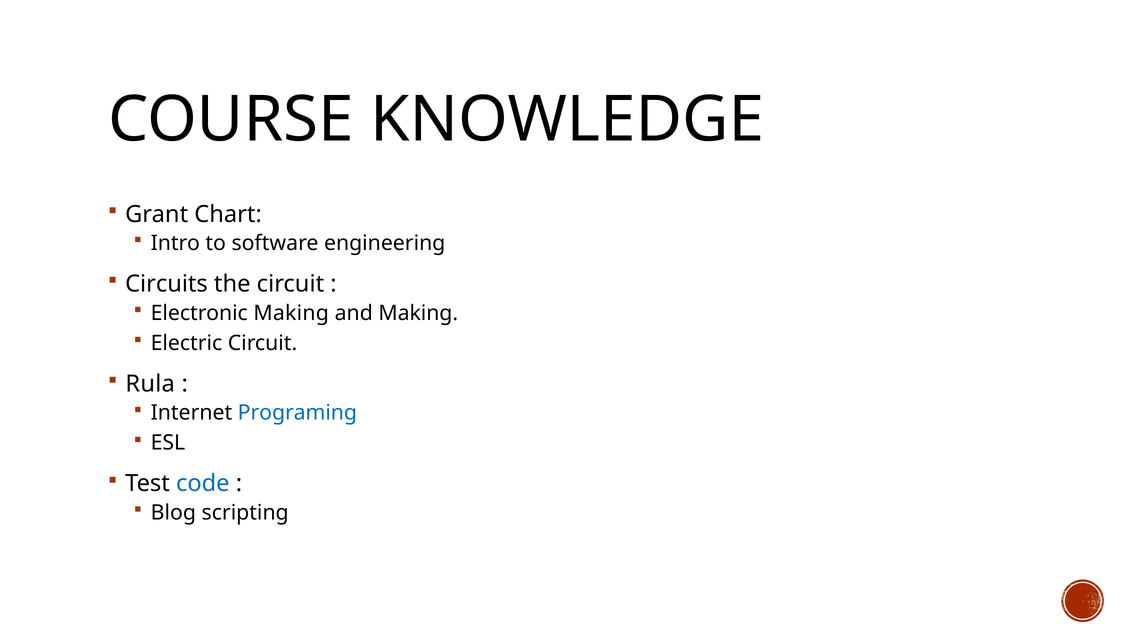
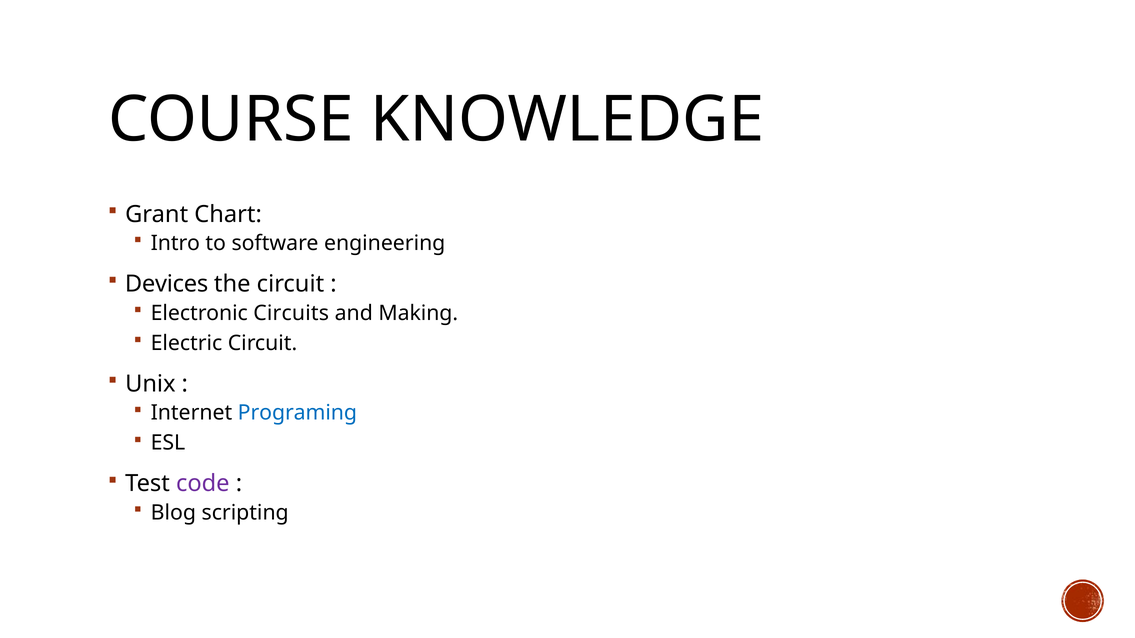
Circuits: Circuits -> Devices
Electronic Making: Making -> Circuits
Rula: Rula -> Unix
code colour: blue -> purple
